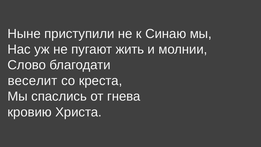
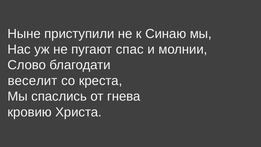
жить: жить -> спас
